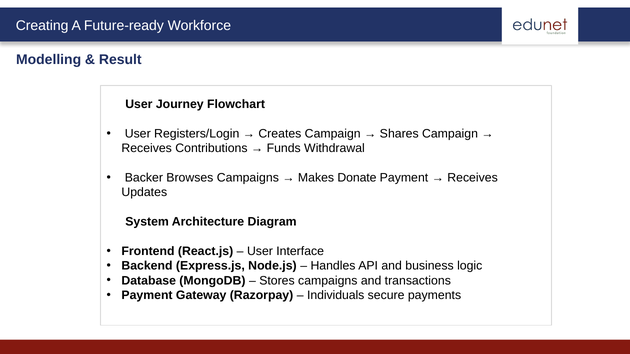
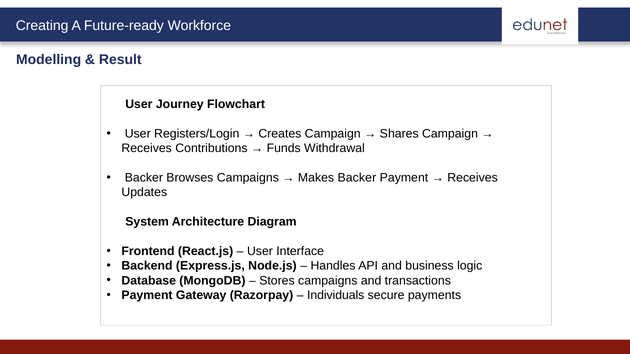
Makes Donate: Donate -> Backer
